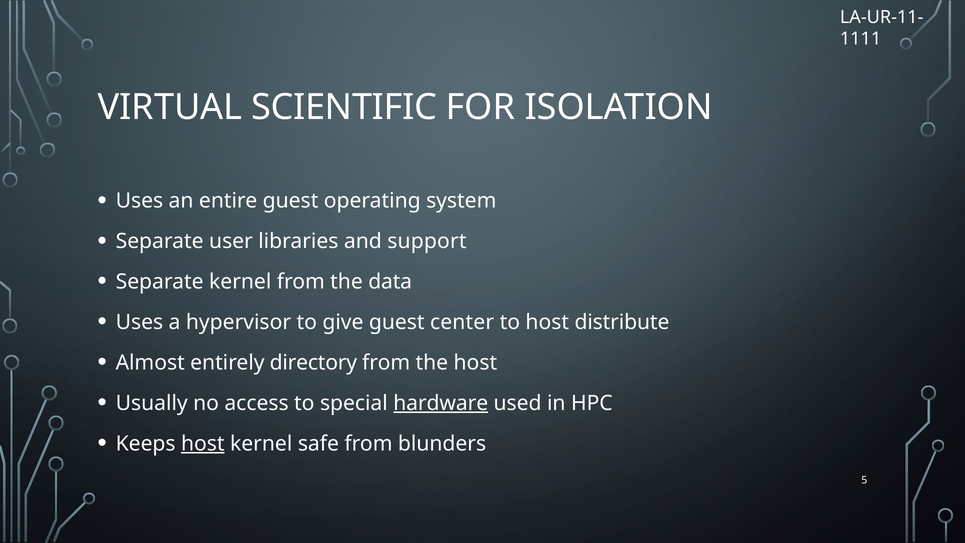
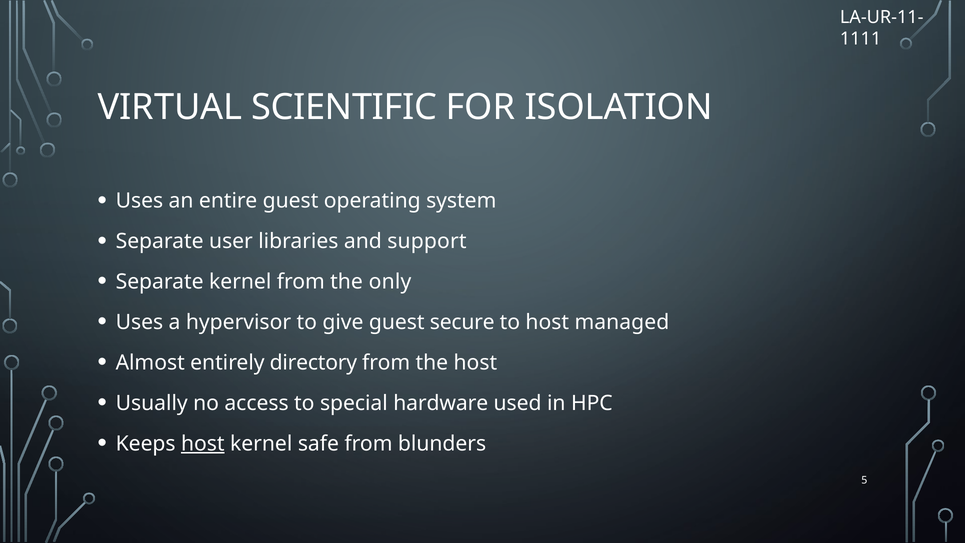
data: data -> only
center: center -> secure
distribute: distribute -> managed
hardware underline: present -> none
